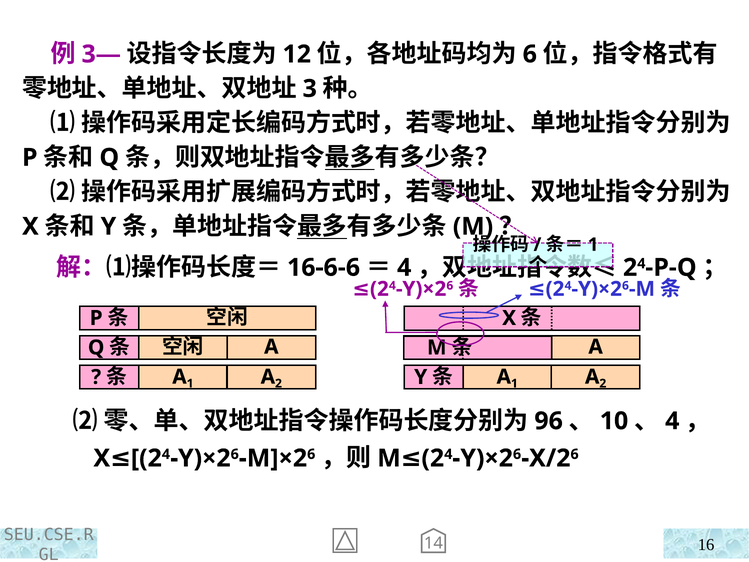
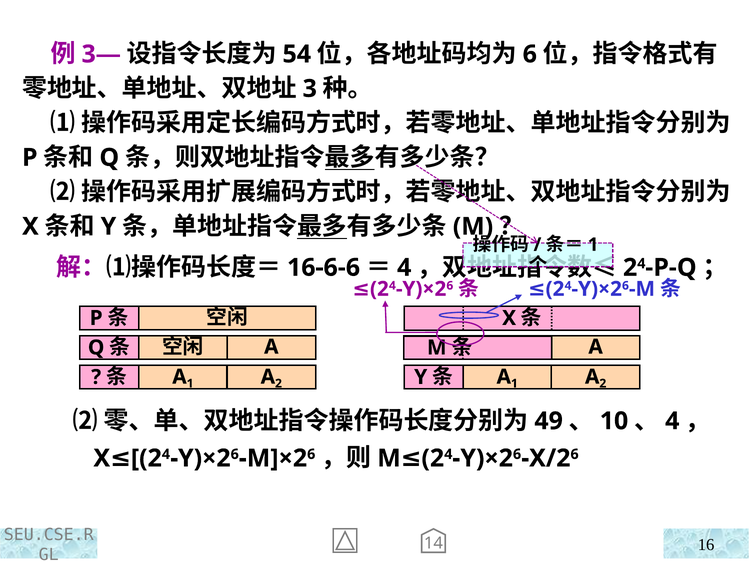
12: 12 -> 54
96: 96 -> 49
